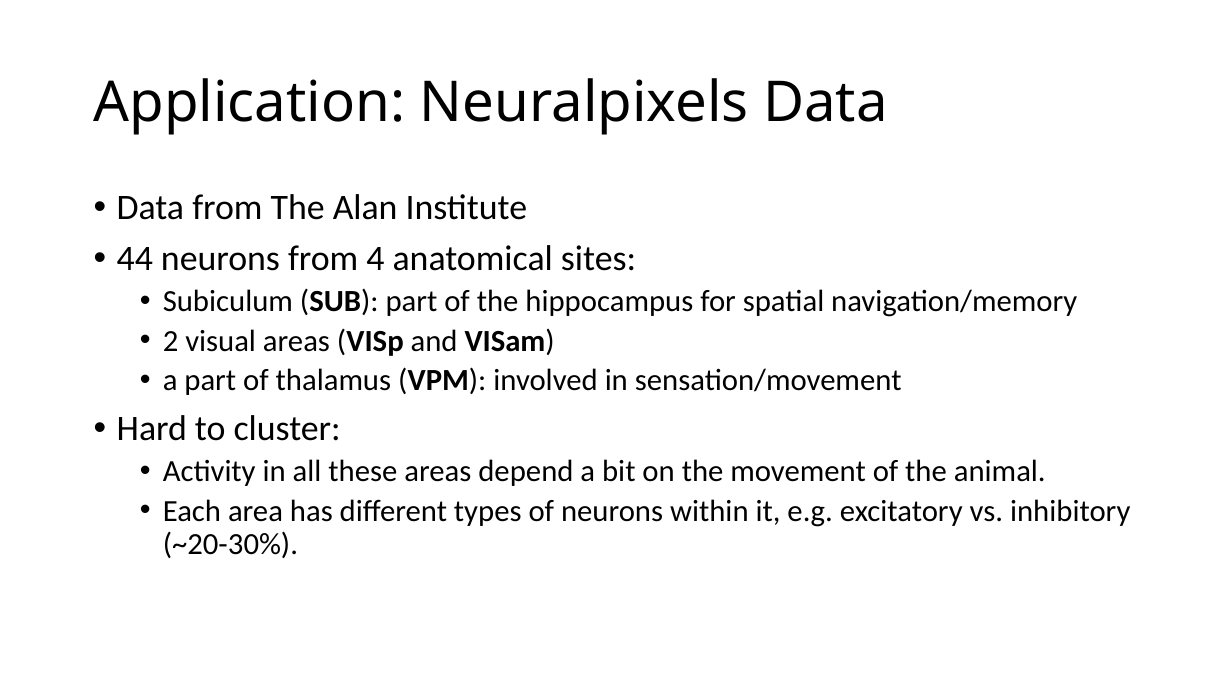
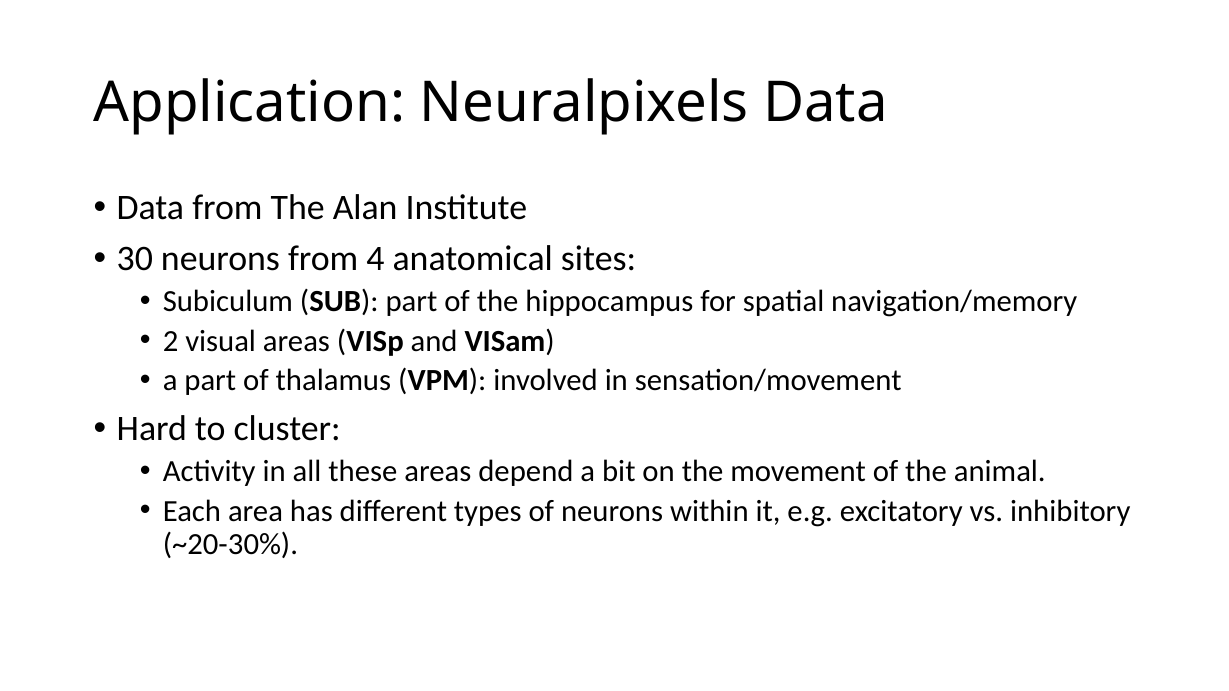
44: 44 -> 30
